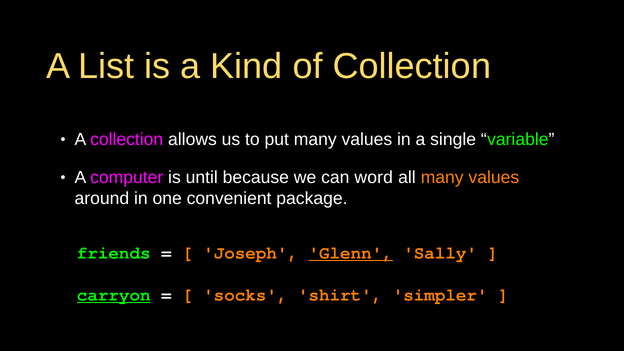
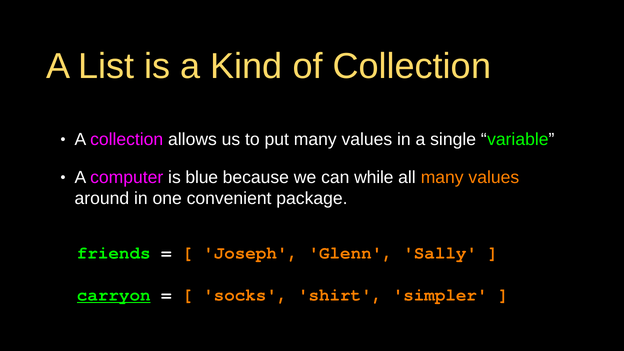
until: until -> blue
word: word -> while
Glenn underline: present -> none
